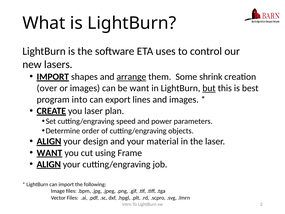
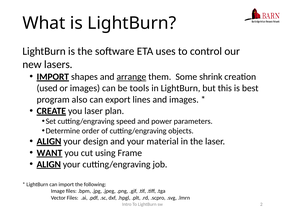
over: over -> used
be want: want -> tools
but underline: present -> none
into: into -> also
